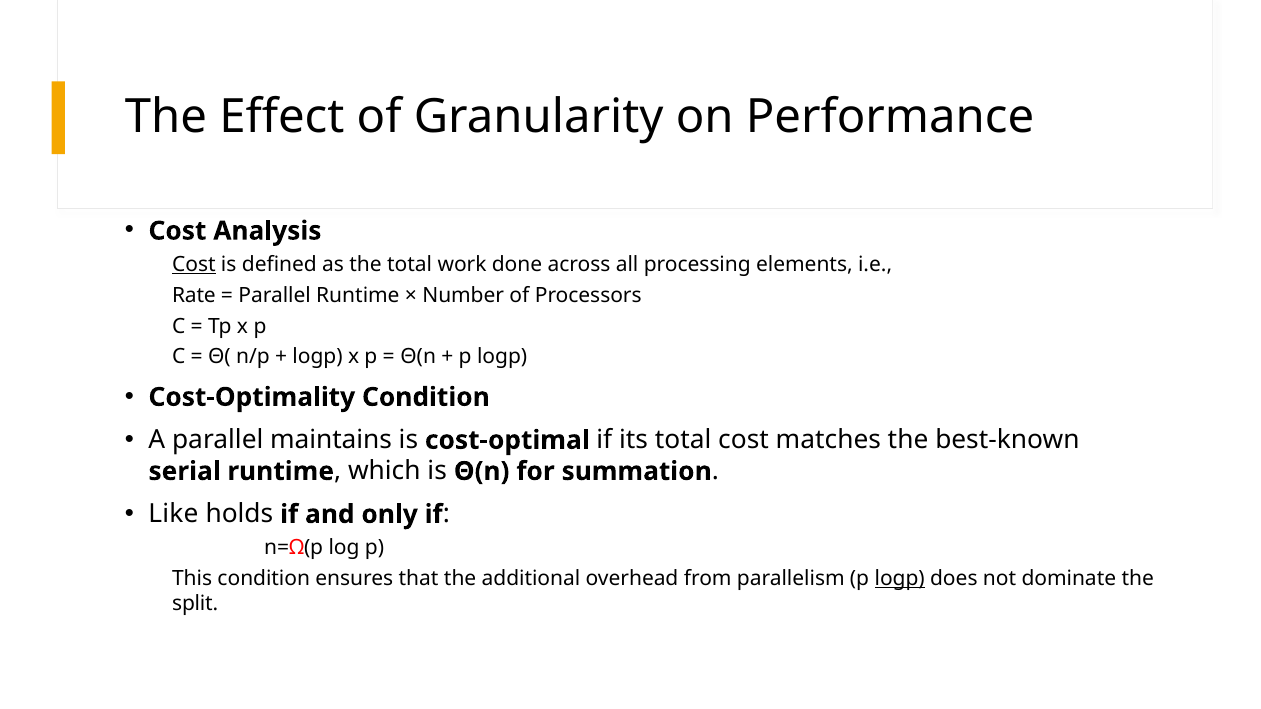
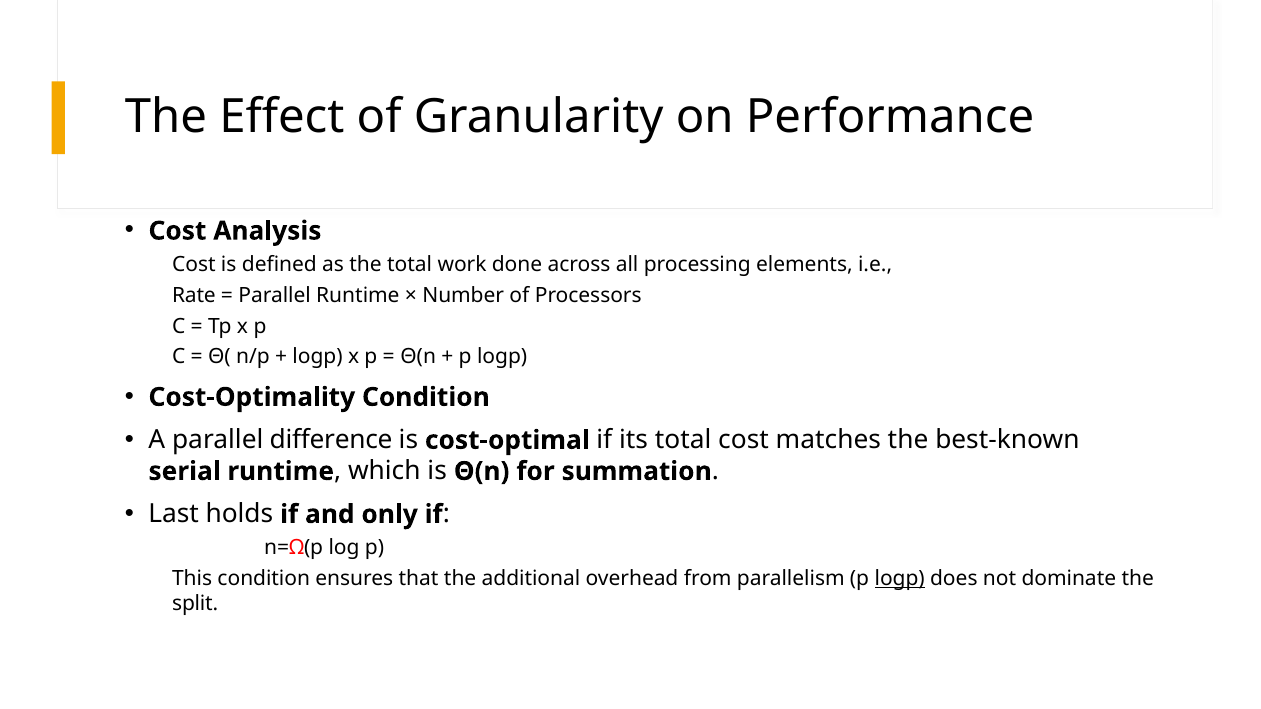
Cost at (194, 265) underline: present -> none
maintains: maintains -> difference
Like: Like -> Last
